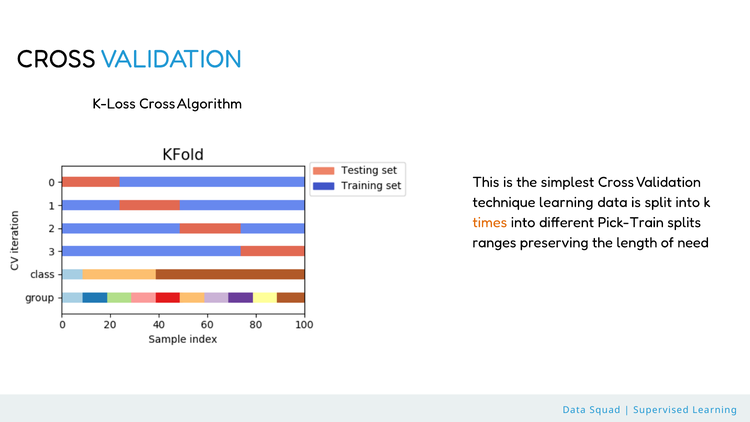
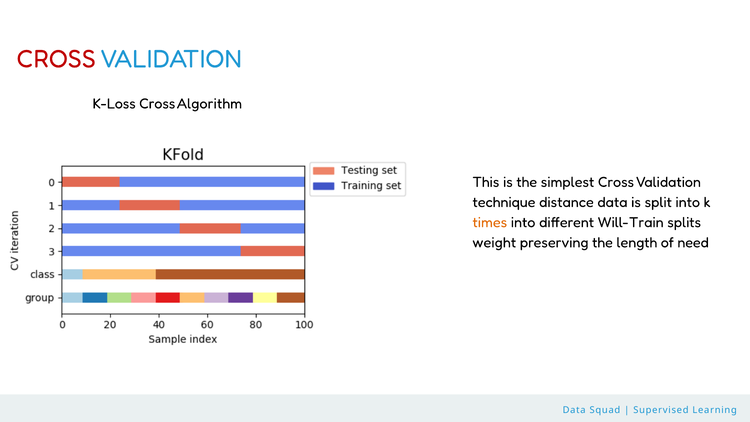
CROSS at (56, 59) colour: black -> red
technique learning: learning -> distance
Pick-Train: Pick-Train -> Will-Train
ranges: ranges -> weight
